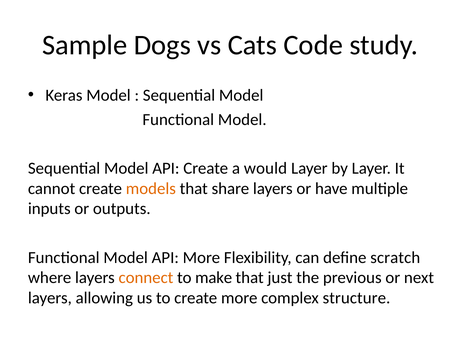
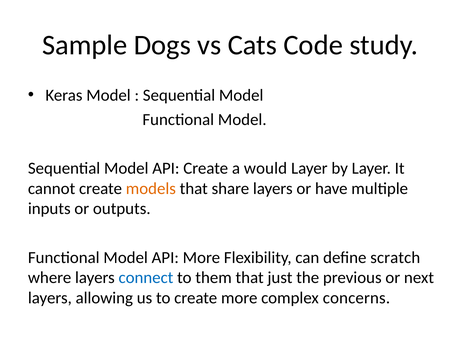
connect colour: orange -> blue
make: make -> them
structure: structure -> concerns
